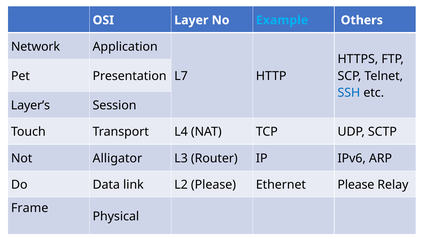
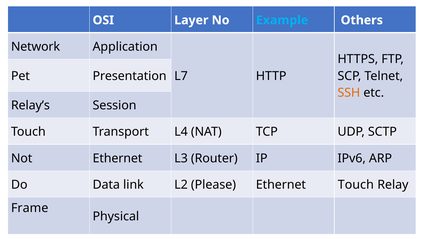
SSH colour: blue -> orange
Layer’s: Layer’s -> Relay’s
Not Alligator: Alligator -> Ethernet
Ethernet Please: Please -> Touch
